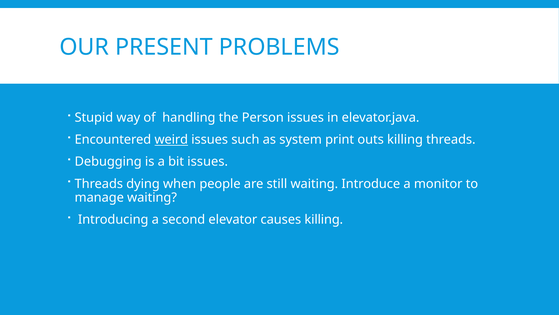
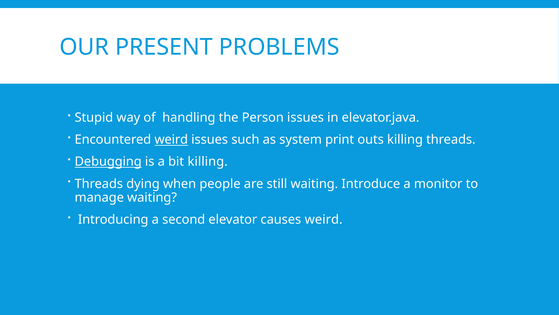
Debugging underline: none -> present
bit issues: issues -> killing
causes killing: killing -> weird
